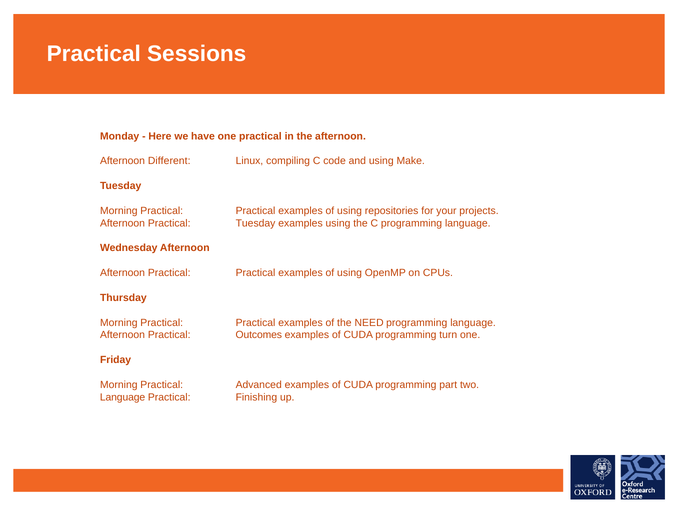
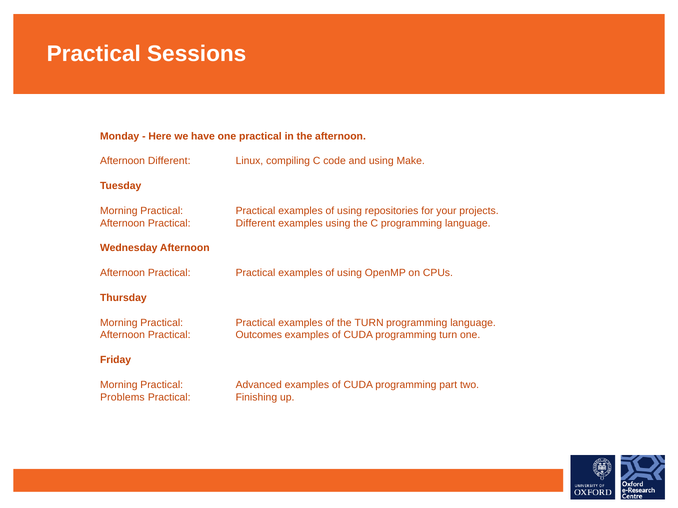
Practical Tuesday: Tuesday -> Different
the NEED: NEED -> TURN
Language at (123, 398): Language -> Problems
